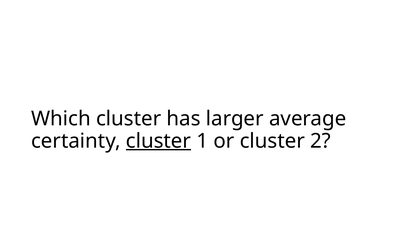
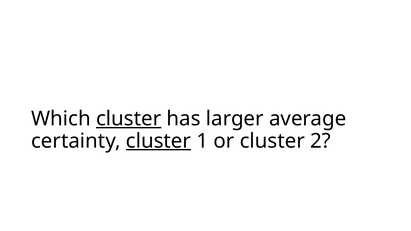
cluster at (129, 119) underline: none -> present
